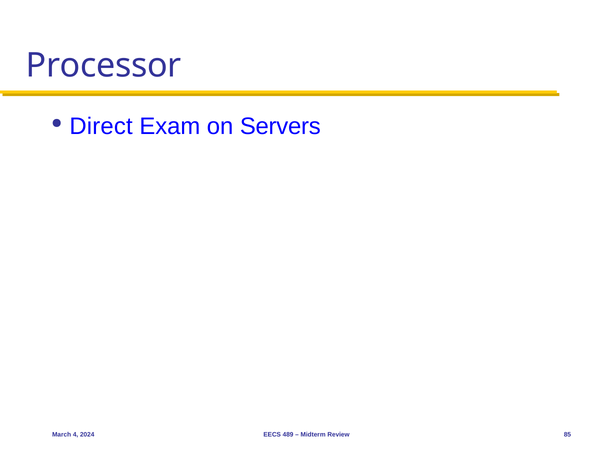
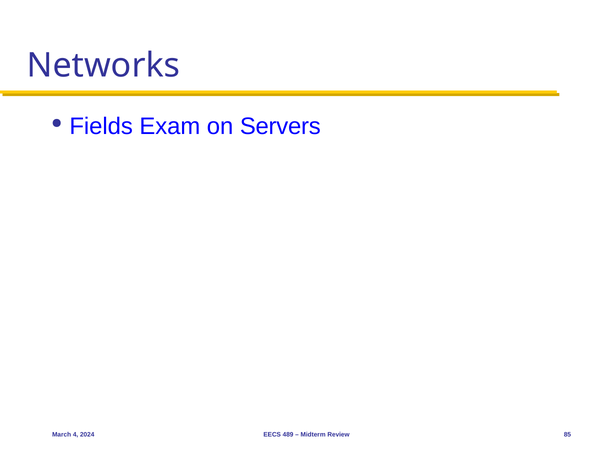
Processor: Processor -> Networks
Direct: Direct -> Fields
